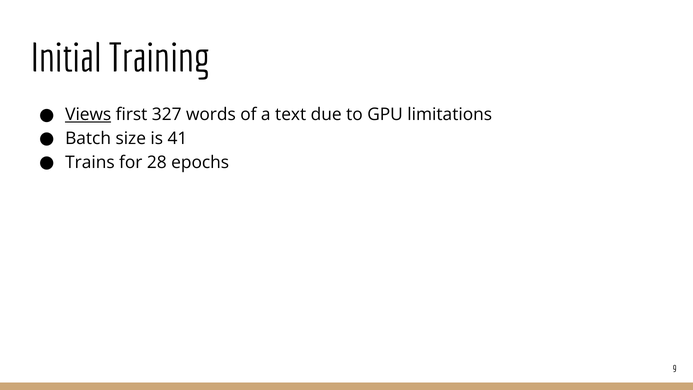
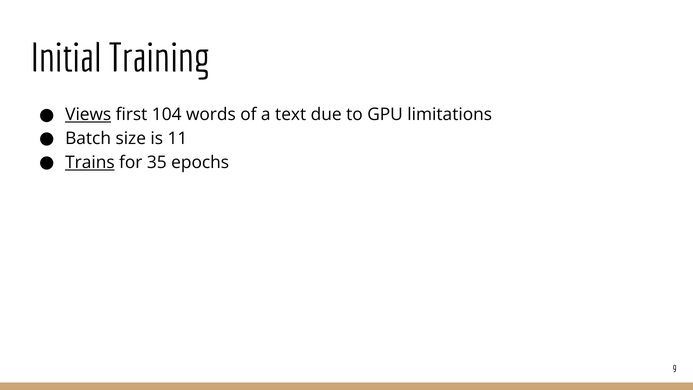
327: 327 -> 104
41: 41 -> 11
Trains underline: none -> present
28: 28 -> 35
